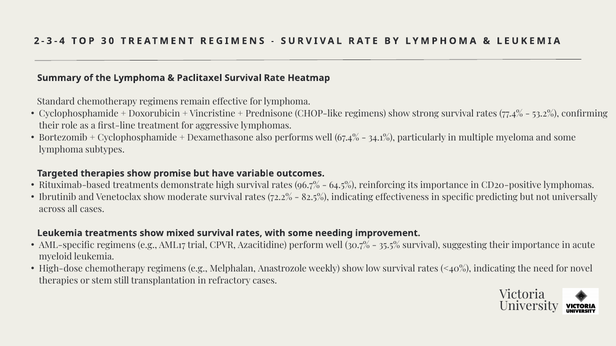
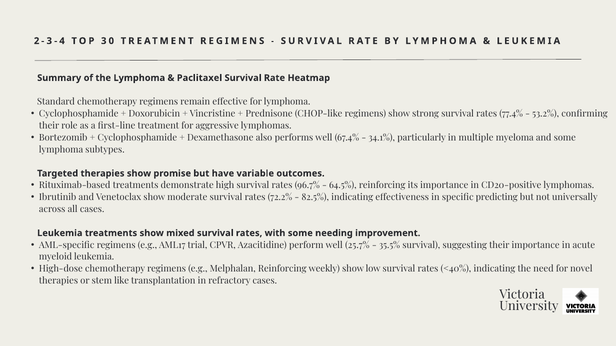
30.7%: 30.7% -> 25.7%
Melphalan Anastrozole: Anastrozole -> Reinforcing
still: still -> like
